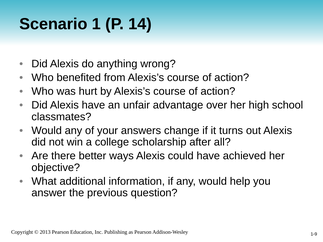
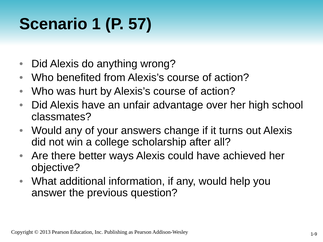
14: 14 -> 57
